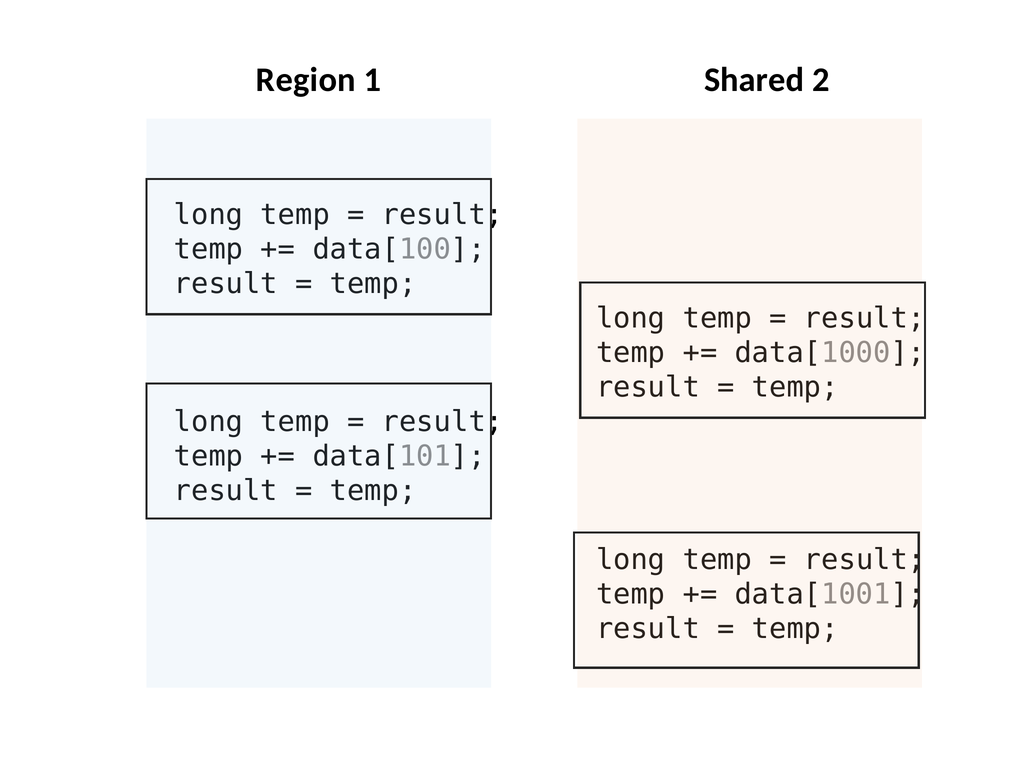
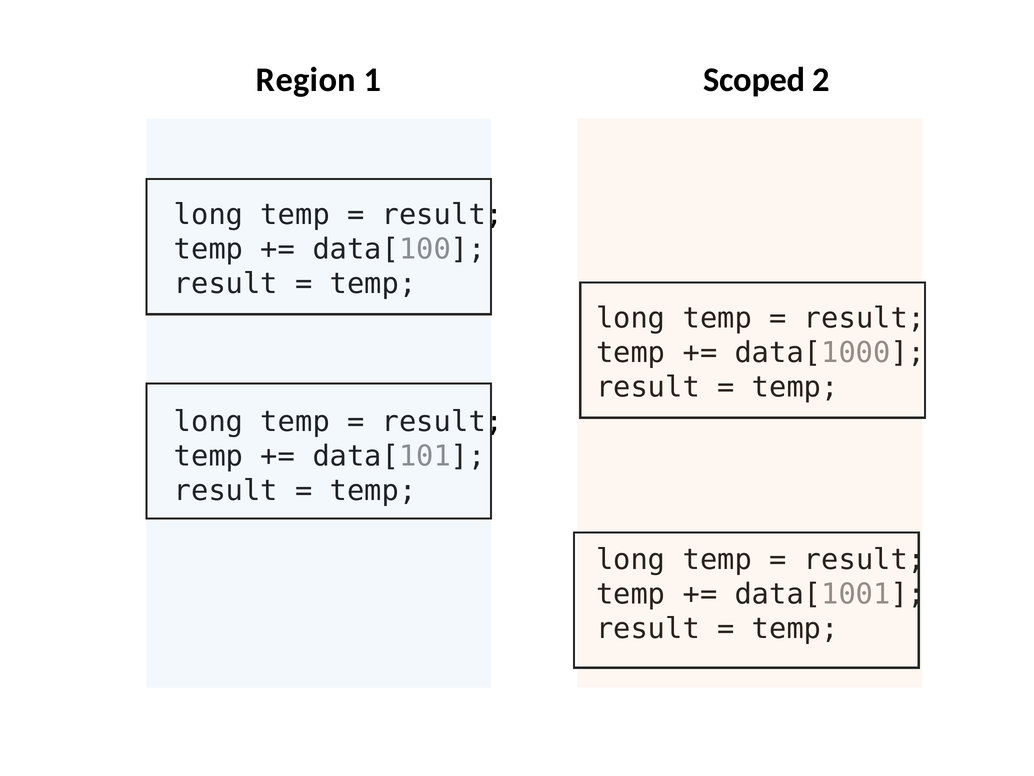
Shared: Shared -> Scoped
